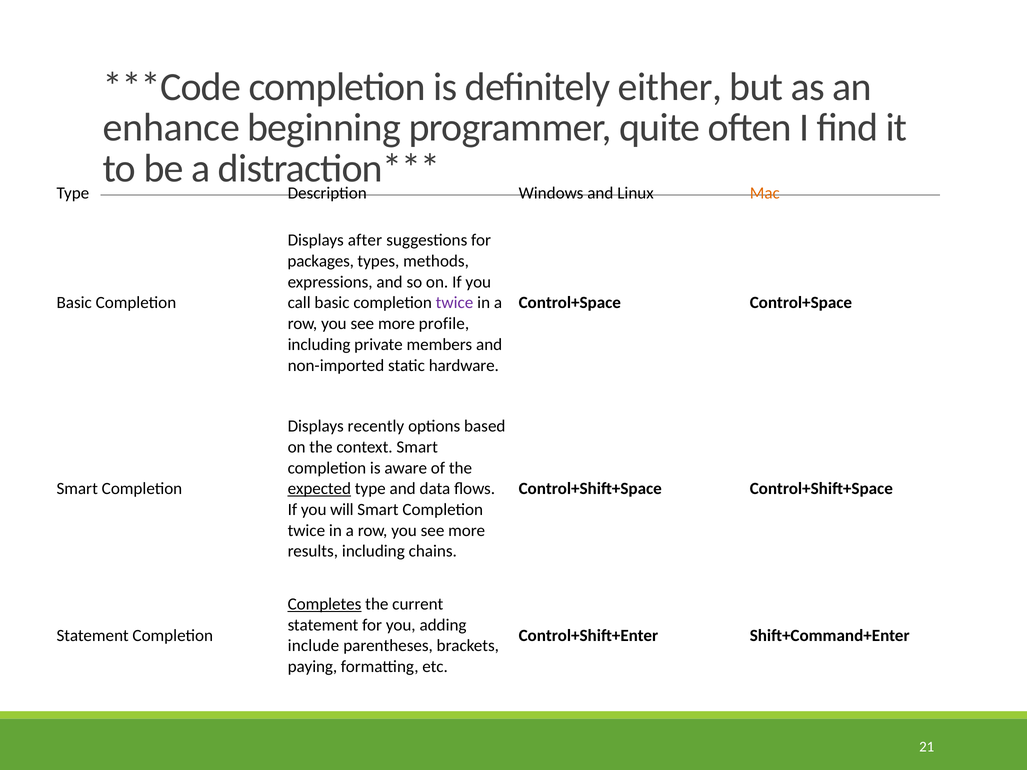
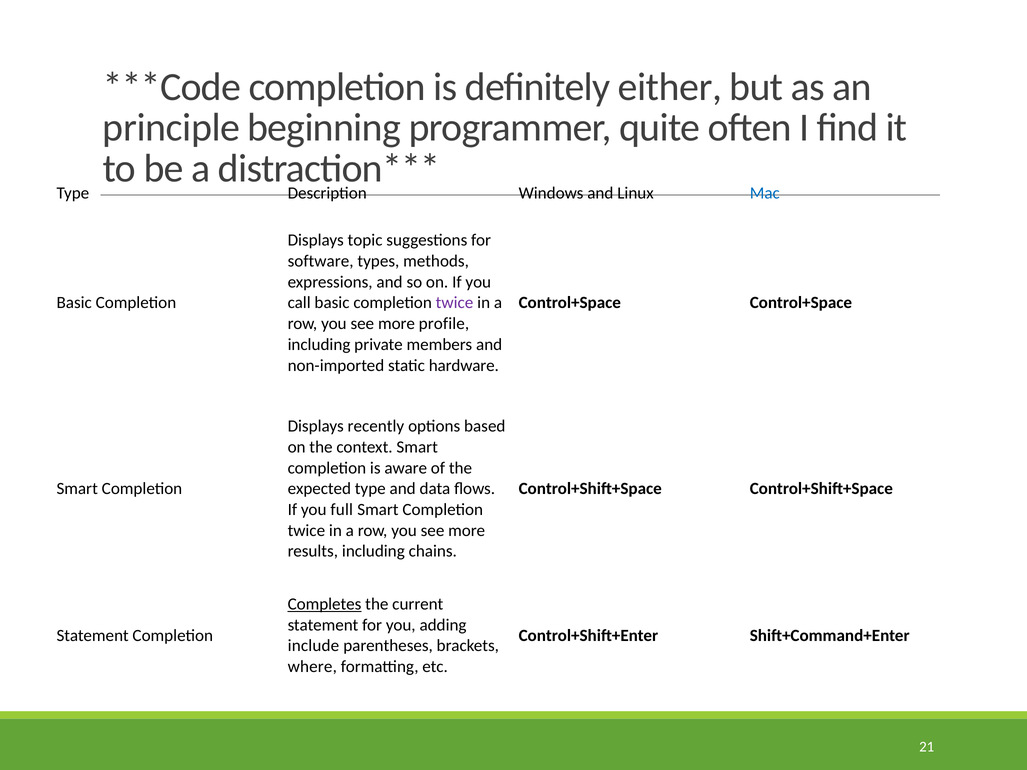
enhance: enhance -> principle
Mac colour: orange -> blue
after: after -> topic
packages: packages -> software
expected underline: present -> none
will: will -> full
paying: paying -> where
